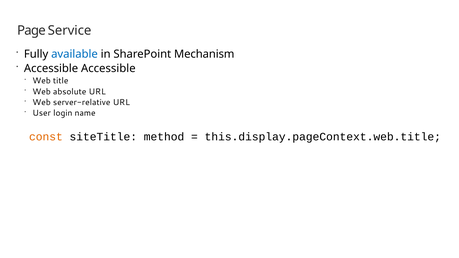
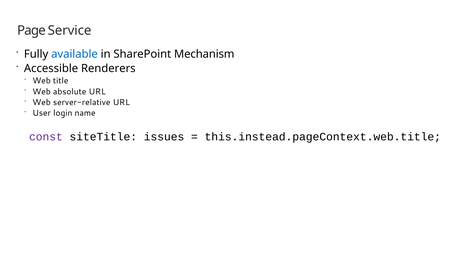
Accessible Accessible: Accessible -> Renderers
const colour: orange -> purple
method: method -> issues
this.display.pageContext.web.title: this.display.pageContext.web.title -> this.instead.pageContext.web.title
